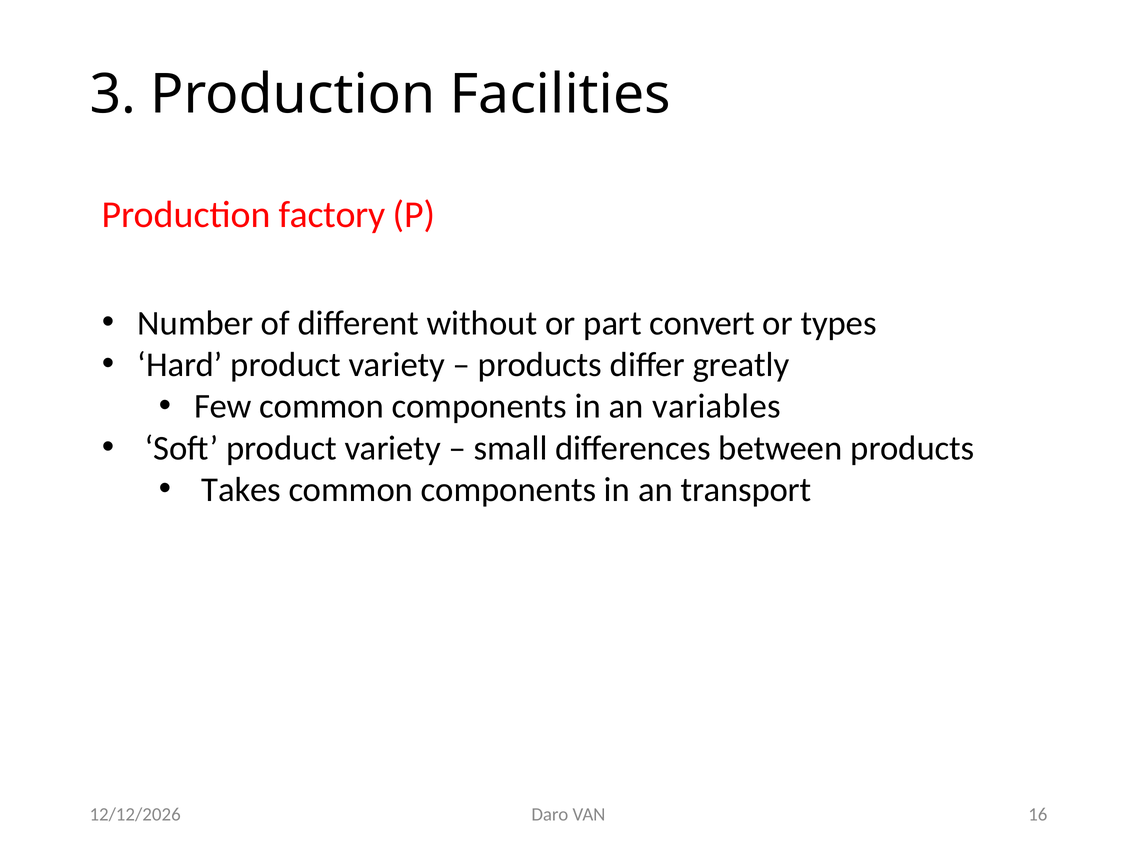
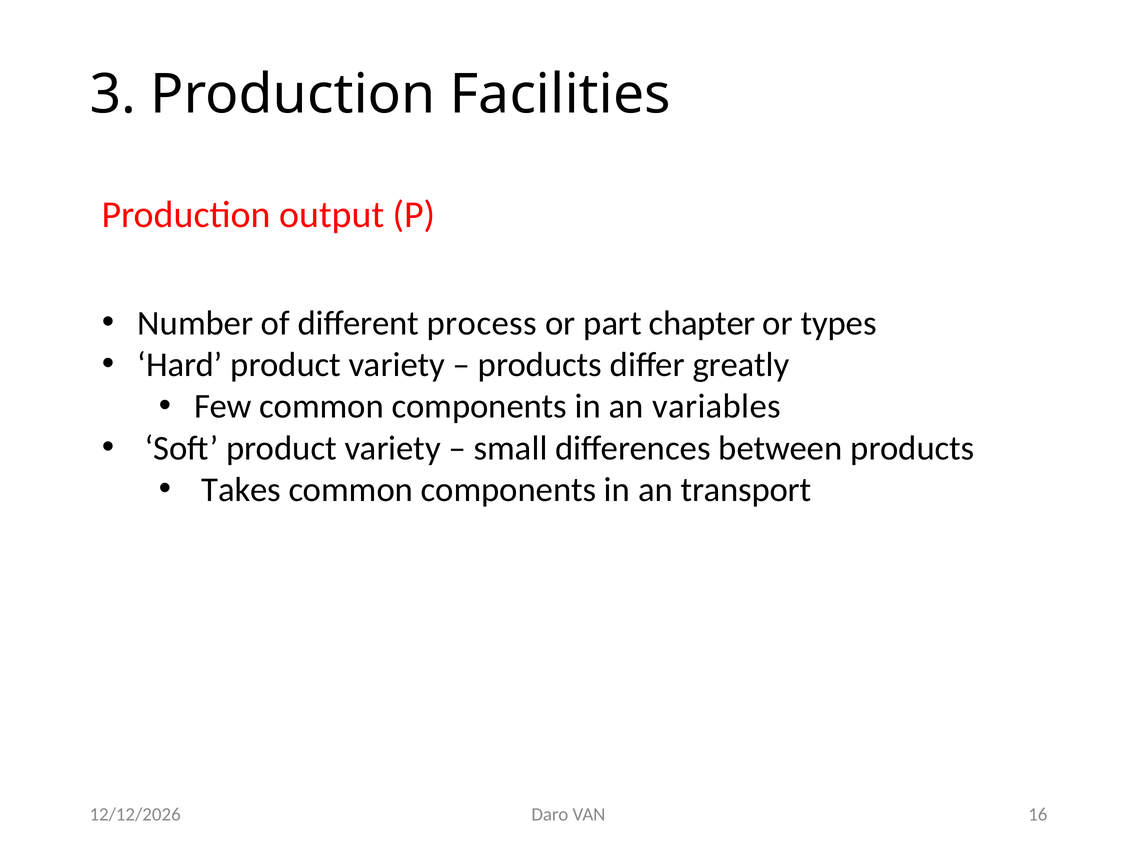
factory: factory -> output
without: without -> process
convert: convert -> chapter
